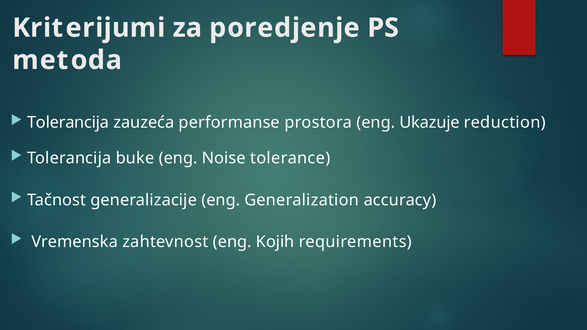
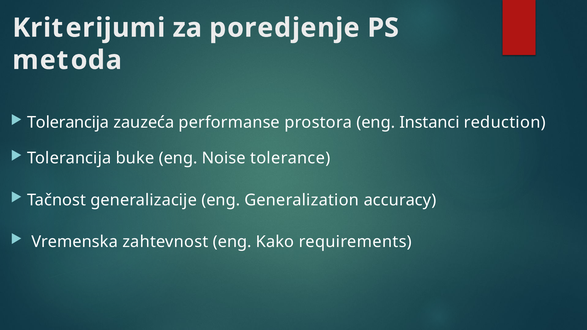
Ukazuje: Ukazuje -> Instanci
Kojih: Kojih -> Kako
